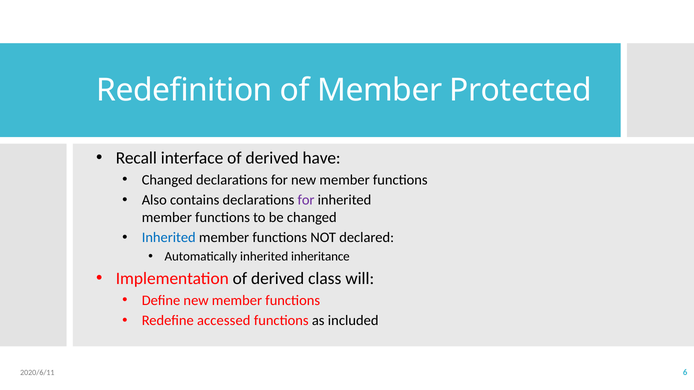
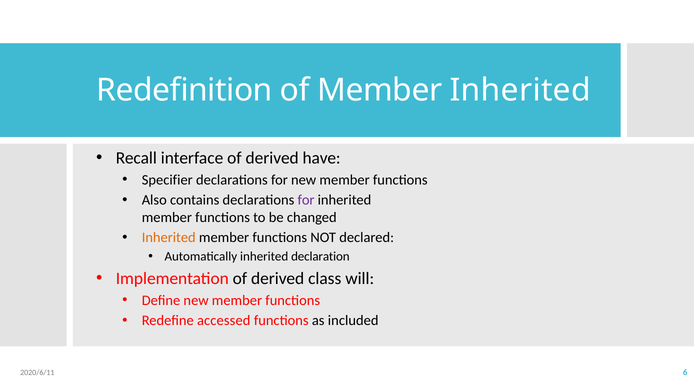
Member Protected: Protected -> Inherited
Changed at (167, 180): Changed -> Specifier
Inherited at (169, 238) colour: blue -> orange
inheritance: inheritance -> declaration
